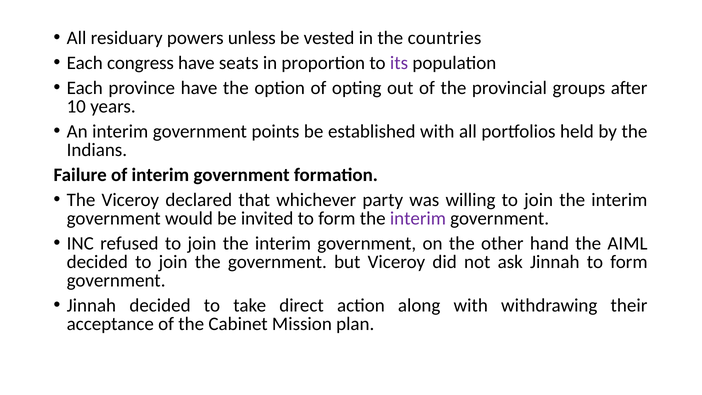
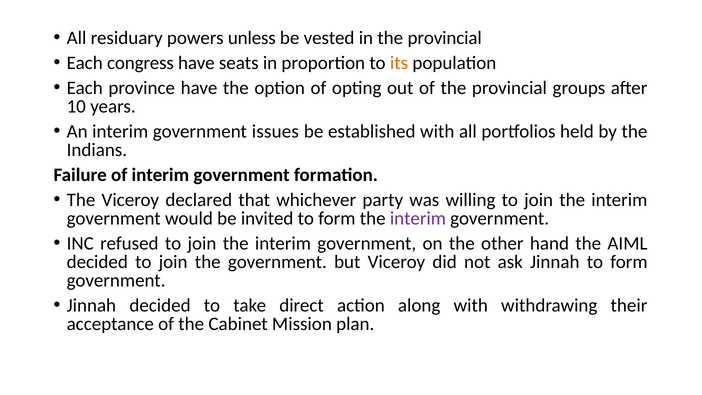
in the countries: countries -> provincial
its colour: purple -> orange
points: points -> issues
